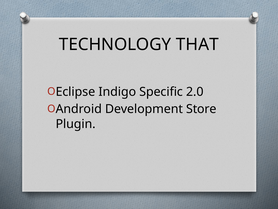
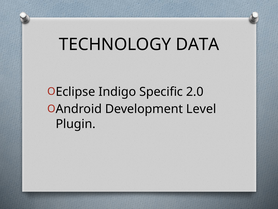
THAT: THAT -> DATA
Store: Store -> Level
